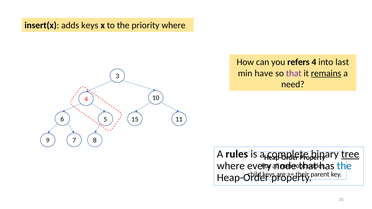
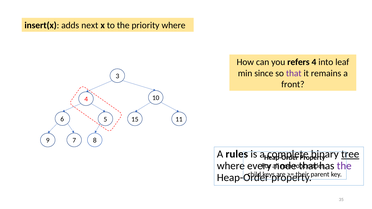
adds keys: keys -> next
last: last -> leaf
have: have -> since
remains underline: present -> none
need: need -> front
the at (344, 166) colour: blue -> purple
